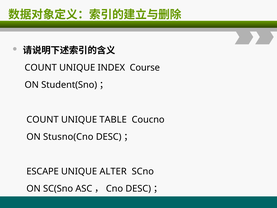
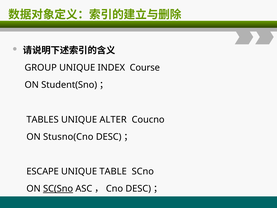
COUNT at (41, 68): COUNT -> GROUP
COUNT at (43, 120): COUNT -> TABLES
TABLE: TABLE -> ALTER
ALTER: ALTER -> TABLE
SC(Sno underline: none -> present
